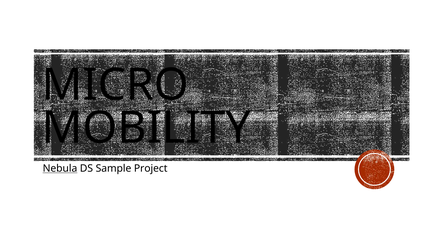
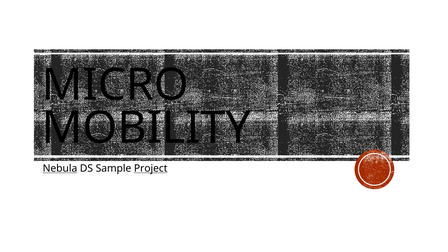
Project underline: none -> present
